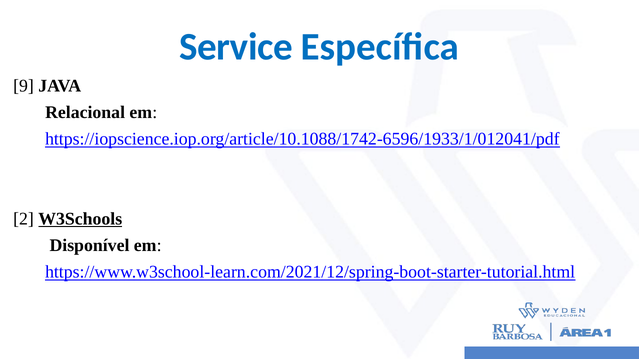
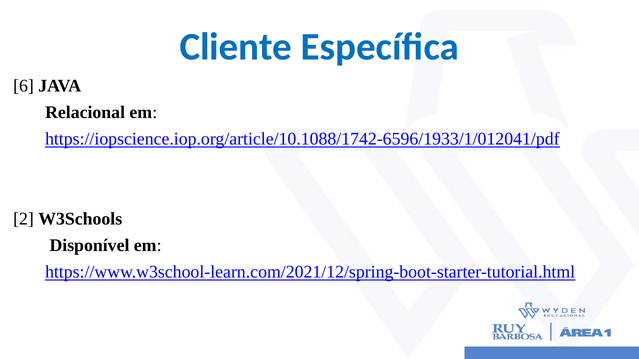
Service: Service -> Cliente
9: 9 -> 6
W3Schools underline: present -> none
